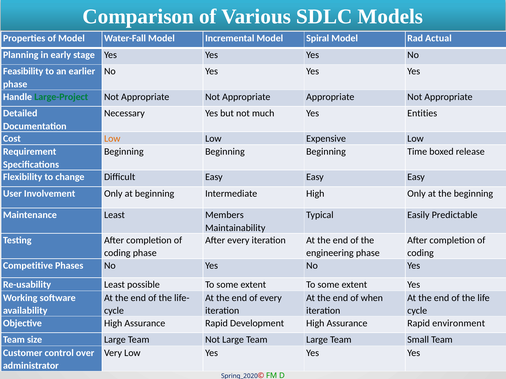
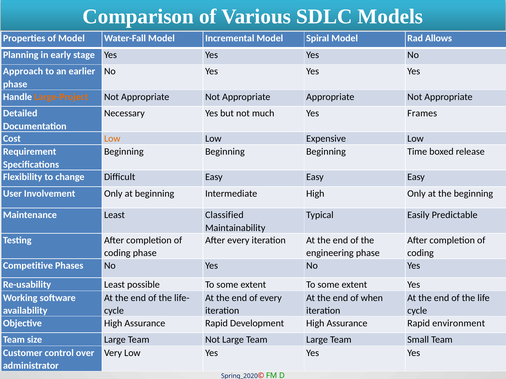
Actual: Actual -> Allows
Feasibility: Feasibility -> Approach
Large-Project colour: green -> orange
Entities: Entities -> Frames
Members: Members -> Classified
